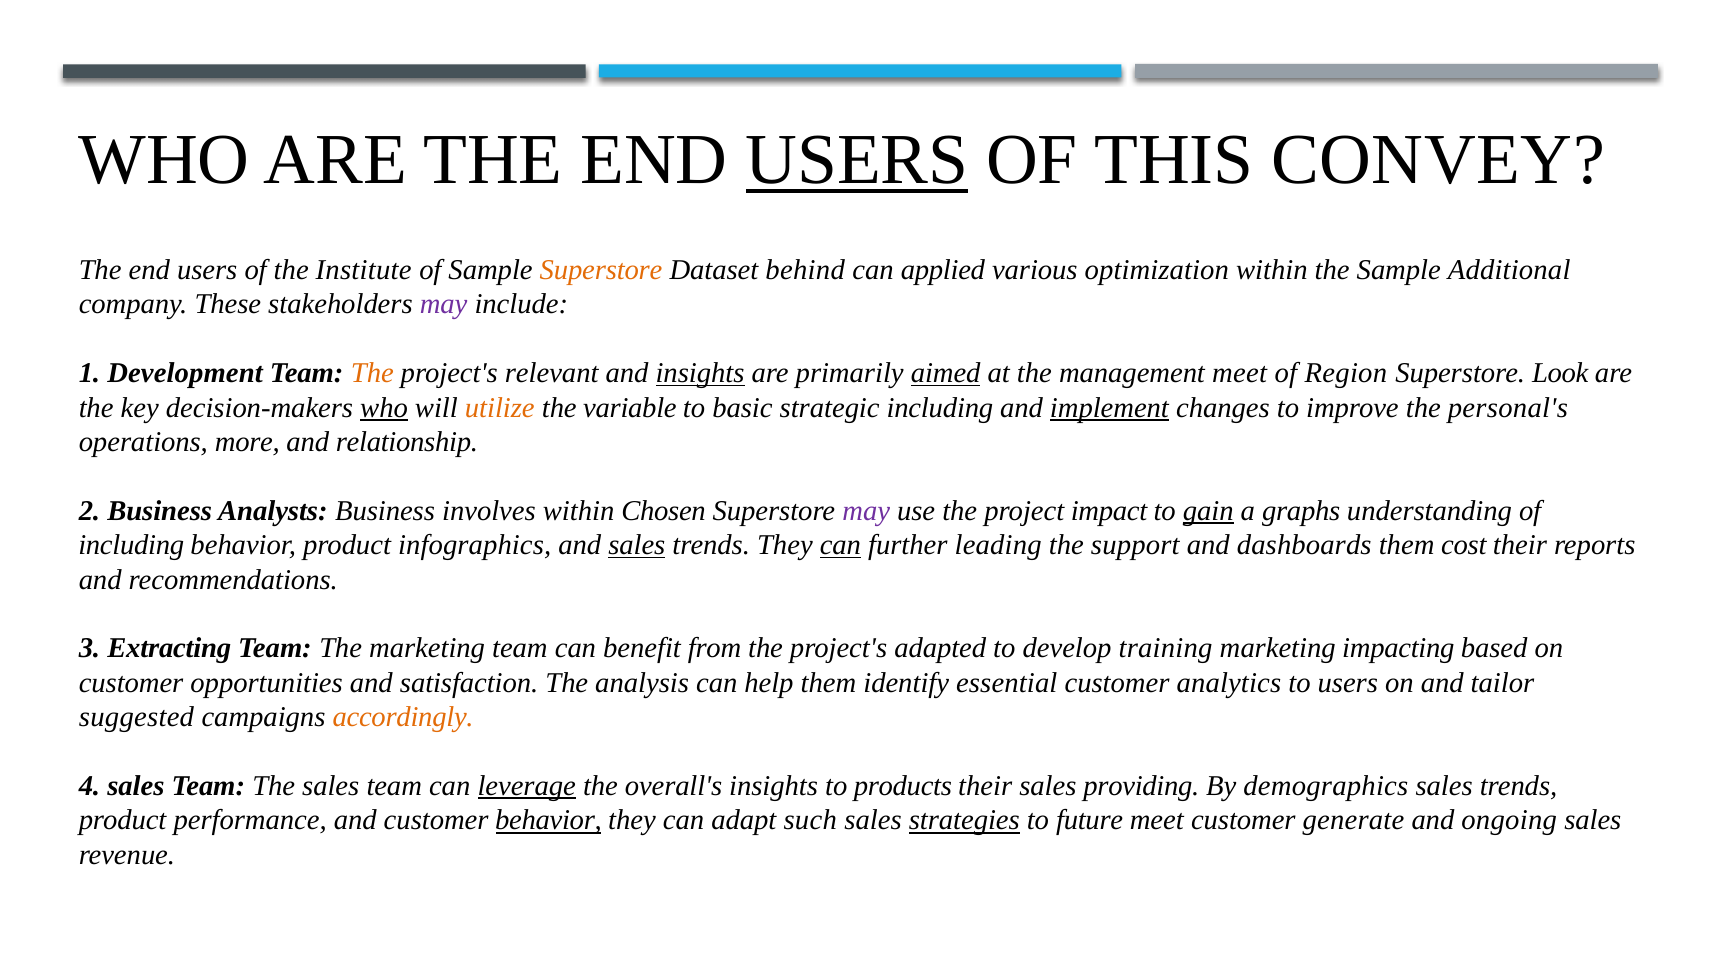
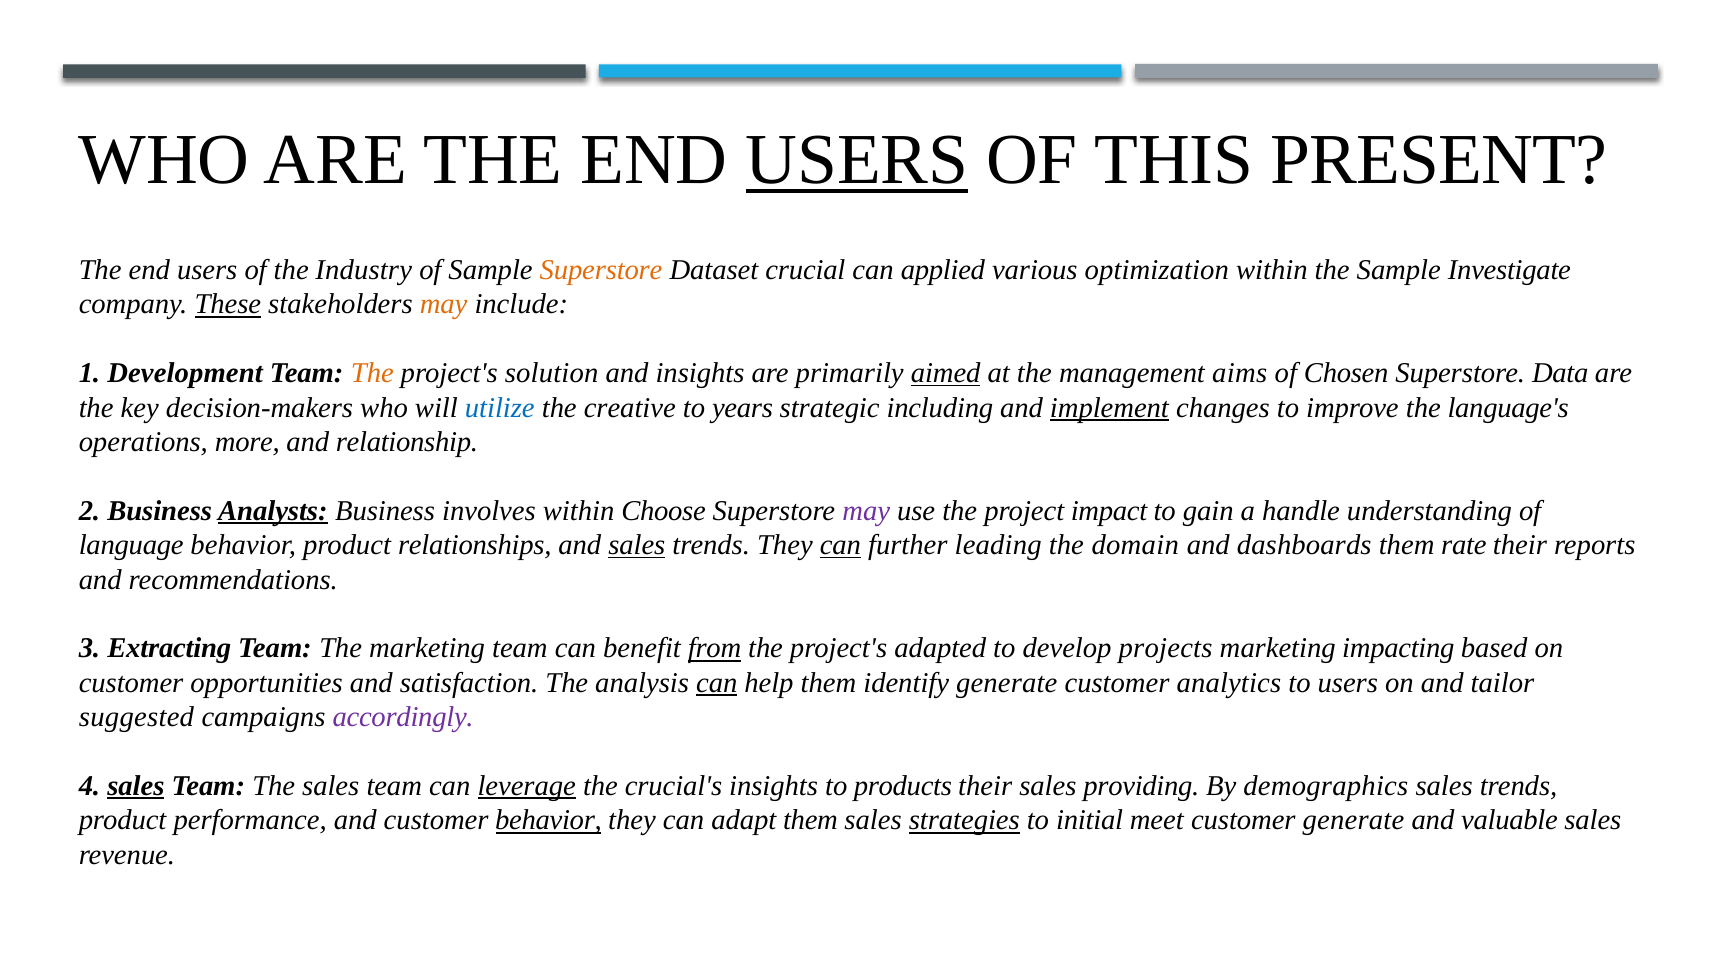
CONVEY: CONVEY -> PRESENT
Institute: Institute -> Industry
behind: behind -> crucial
Additional: Additional -> Investigate
These underline: none -> present
may at (444, 304) colour: purple -> orange
relevant: relevant -> solution
insights at (700, 373) underline: present -> none
management meet: meet -> aims
Region: Region -> Chosen
Look: Look -> Data
who at (384, 408) underline: present -> none
utilize colour: orange -> blue
variable: variable -> creative
basic: basic -> years
personal's: personal's -> language's
Analysts underline: none -> present
Chosen: Chosen -> Choose
gain underline: present -> none
graphs: graphs -> handle
including at (131, 545): including -> language
infographics: infographics -> relationships
support: support -> domain
cost: cost -> rate
from underline: none -> present
training: training -> projects
can at (717, 683) underline: none -> present
identify essential: essential -> generate
accordingly colour: orange -> purple
sales at (136, 786) underline: none -> present
overall's: overall's -> crucial's
adapt such: such -> them
future: future -> initial
ongoing: ongoing -> valuable
